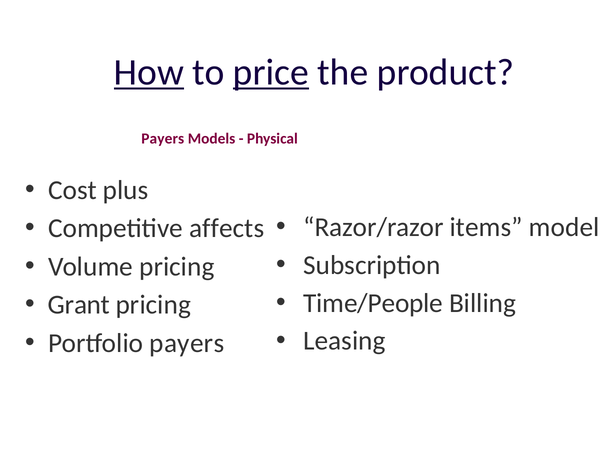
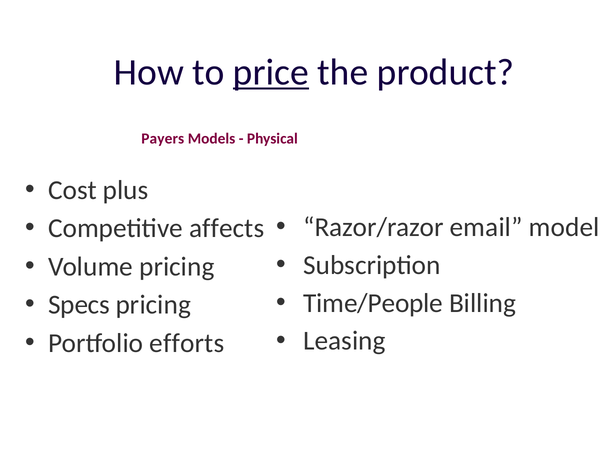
How underline: present -> none
items: items -> email
Grant: Grant -> Specs
Portfolio payers: payers -> efforts
